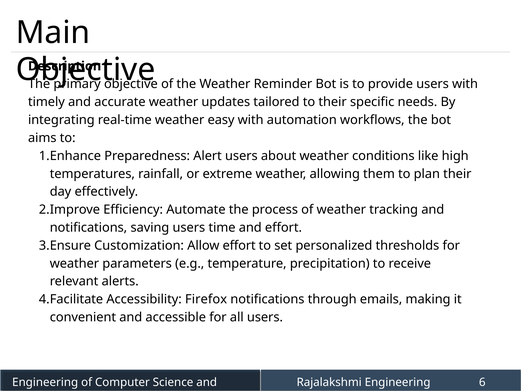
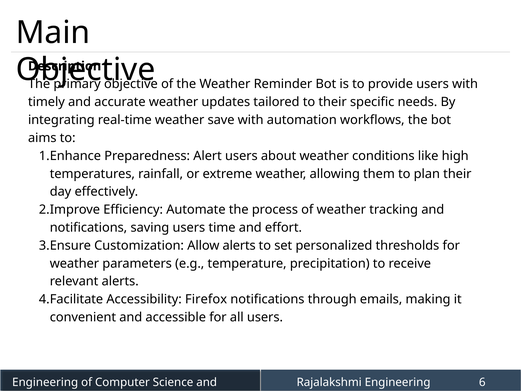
easy: easy -> save
Allow effort: effort -> alerts
